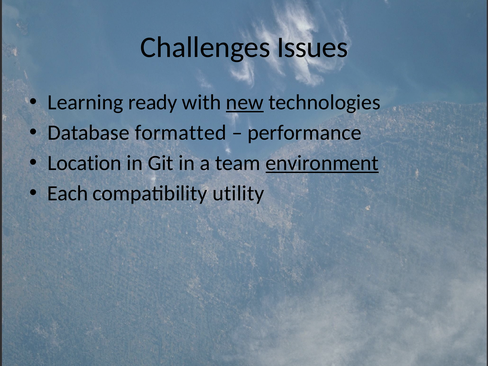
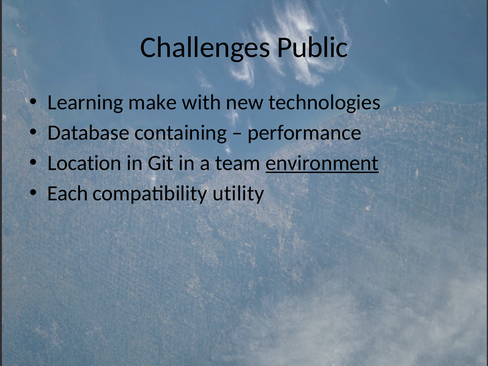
Issues: Issues -> Public
ready: ready -> make
new underline: present -> none
formatted: formatted -> containing
